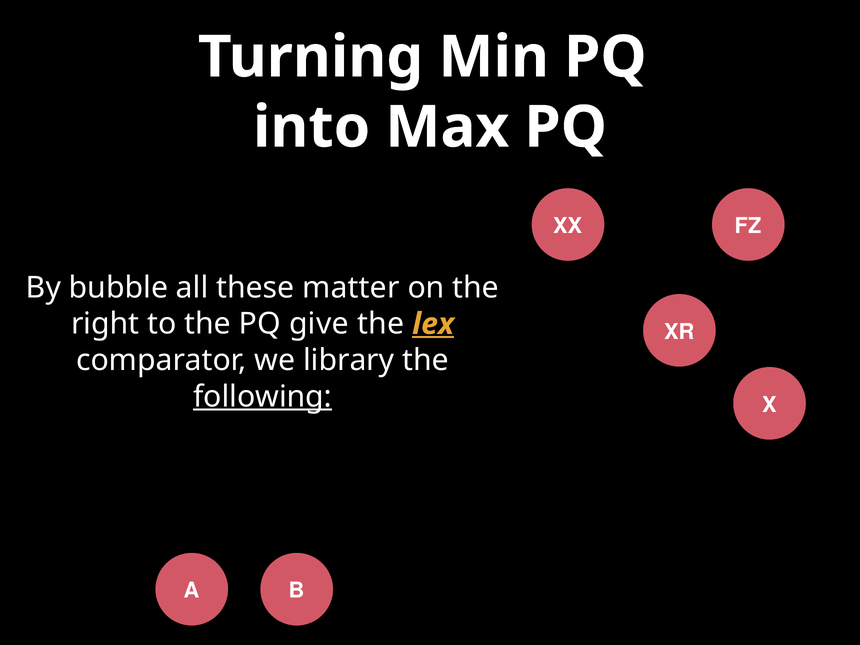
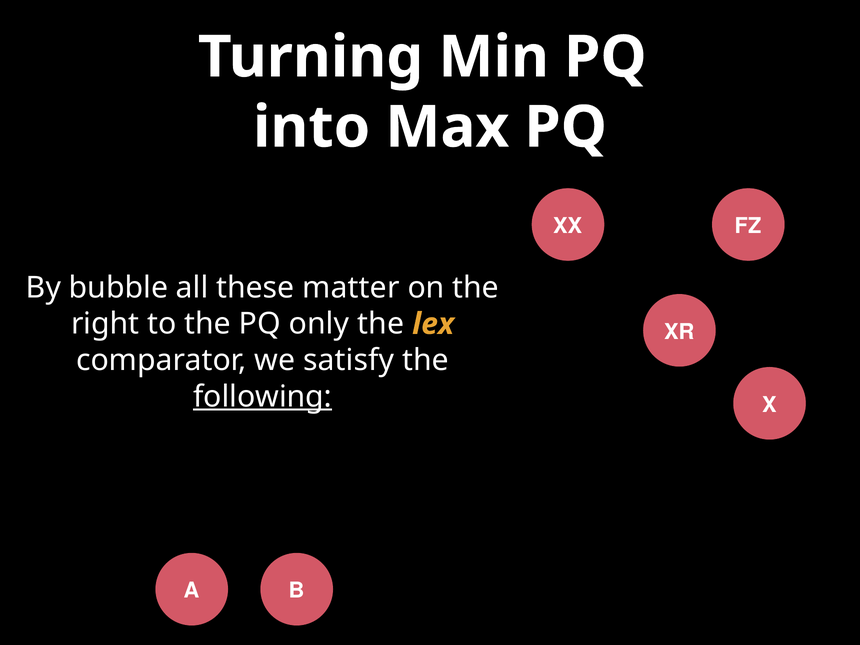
give: give -> only
lex underline: present -> none
library: library -> satisfy
